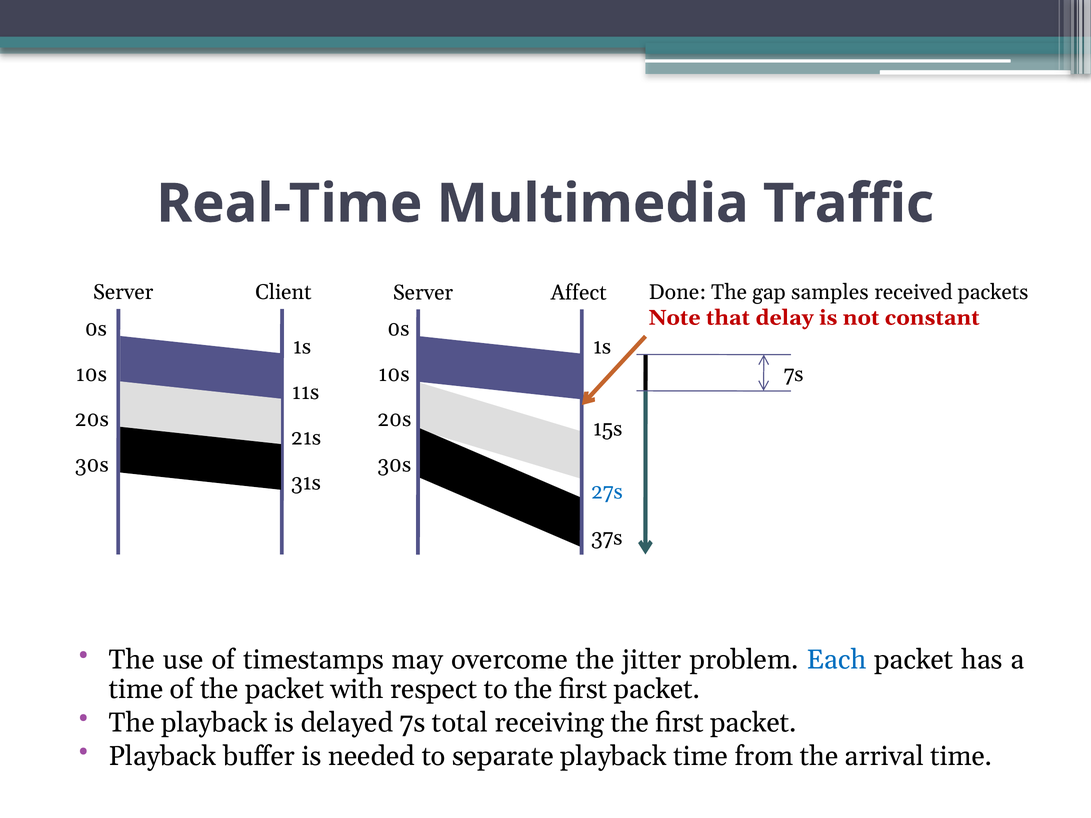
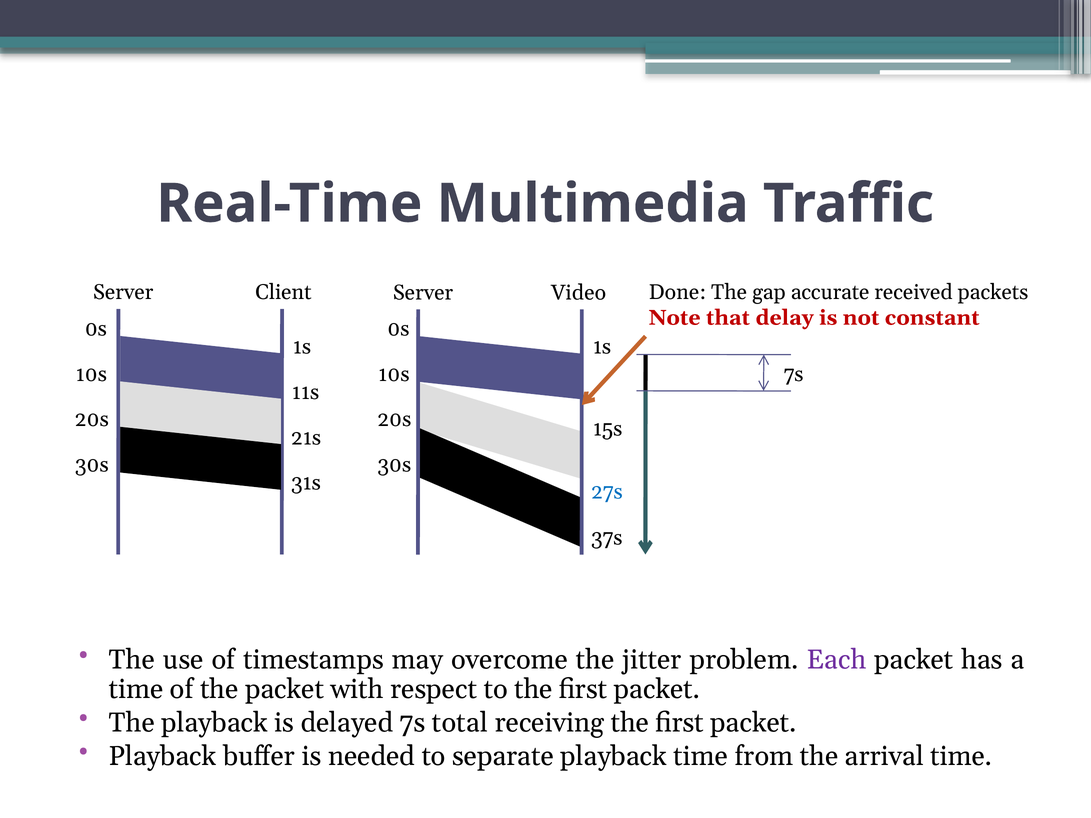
samples: samples -> accurate
Affect: Affect -> Video
Each colour: blue -> purple
